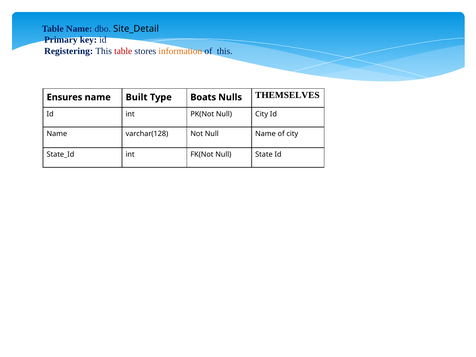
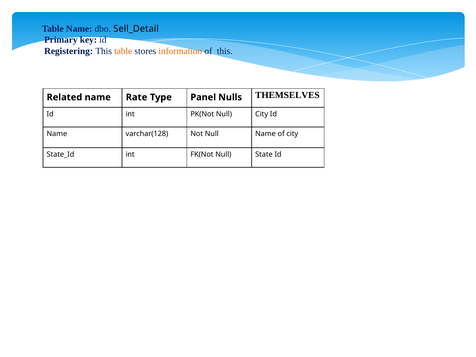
Site_Detail: Site_Detail -> Sell_Detail
table at (123, 51) colour: red -> orange
Ensures: Ensures -> Related
Built: Built -> Rate
Boats: Boats -> Panel
